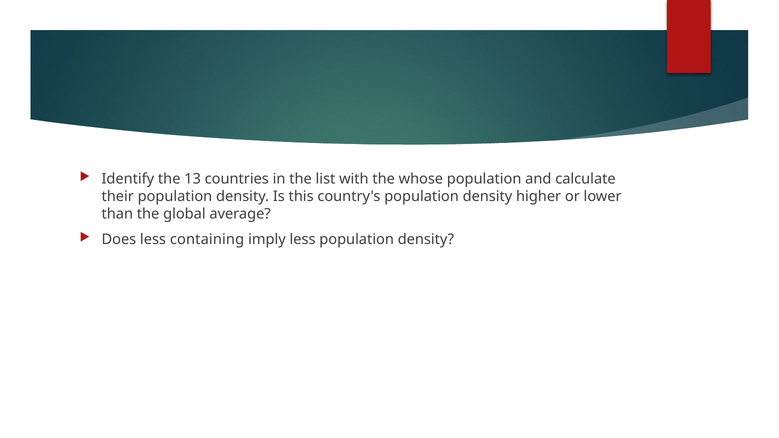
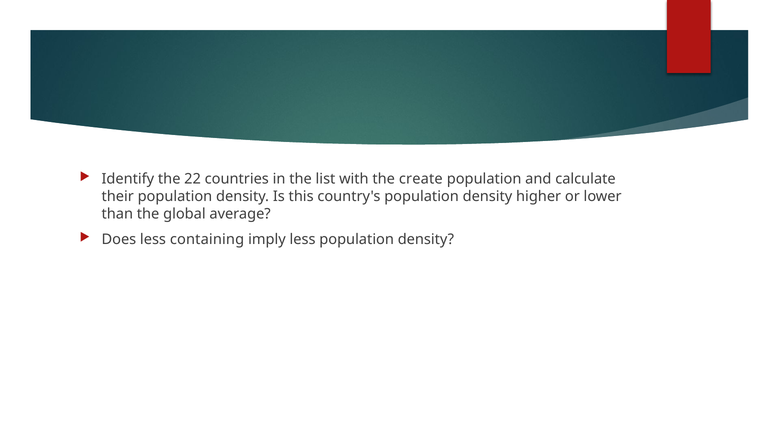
13: 13 -> 22
whose: whose -> create
